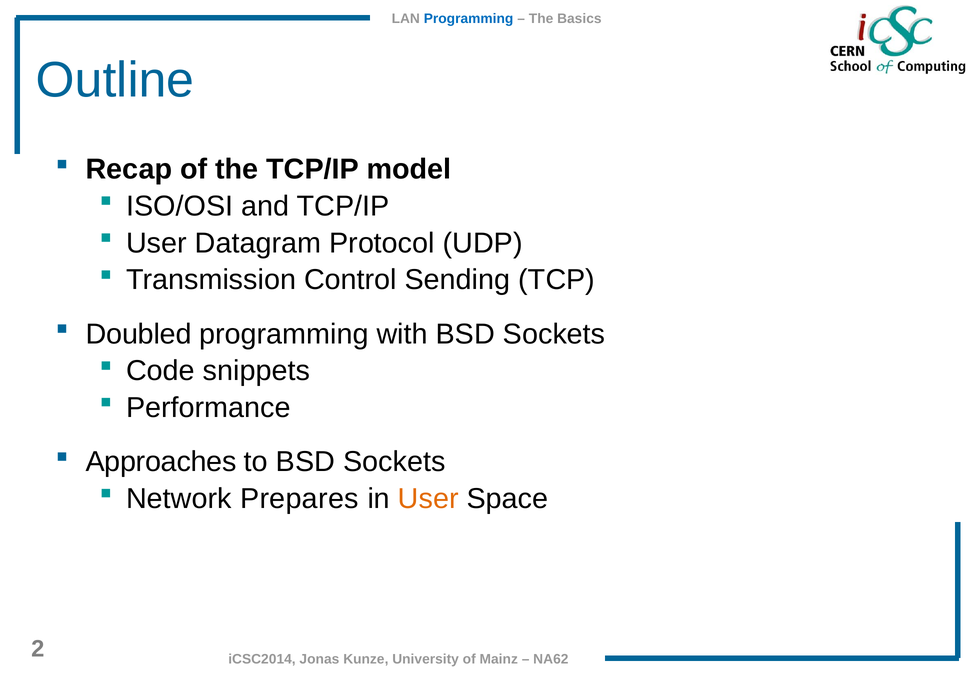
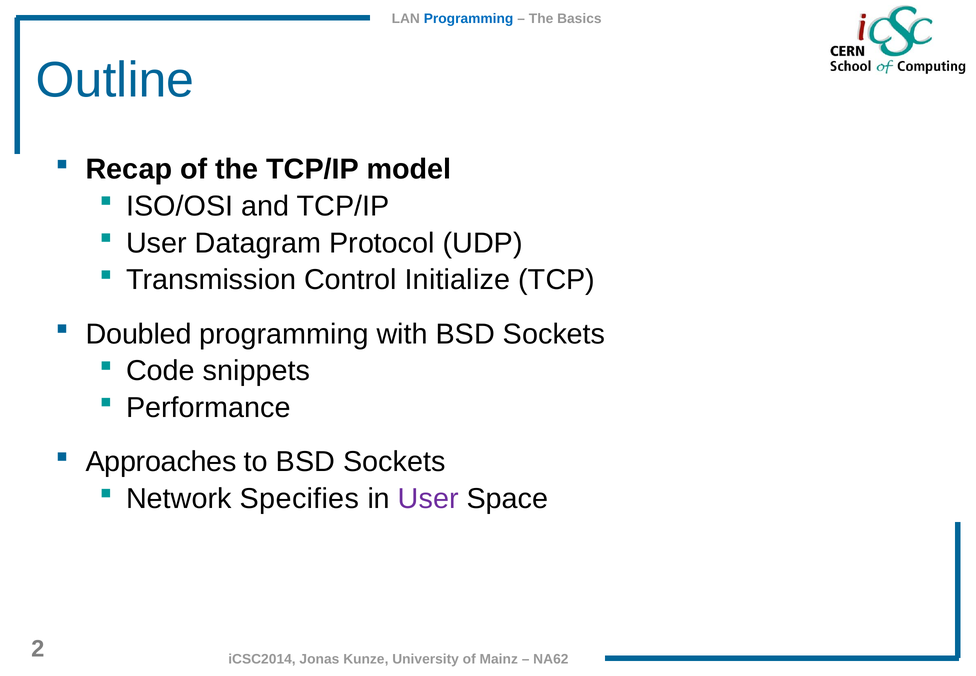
Sending: Sending -> Initialize
Prepares: Prepares -> Specifies
User at (428, 498) colour: orange -> purple
